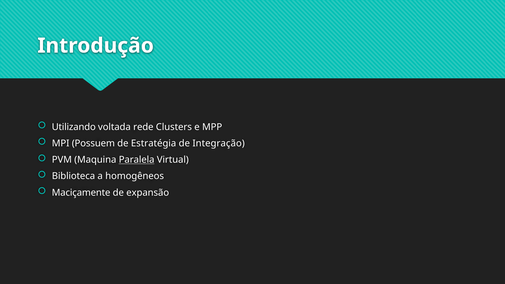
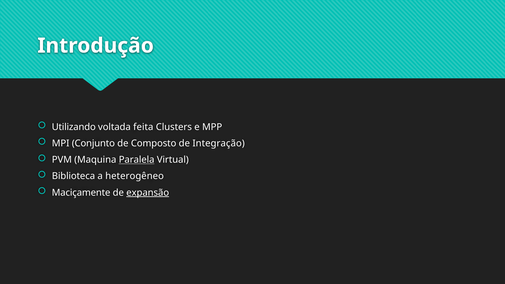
rede: rede -> feita
Possuem: Possuem -> Conjunto
Estratégia: Estratégia -> Composto
homogêneos: homogêneos -> heterogêneo
expansão underline: none -> present
